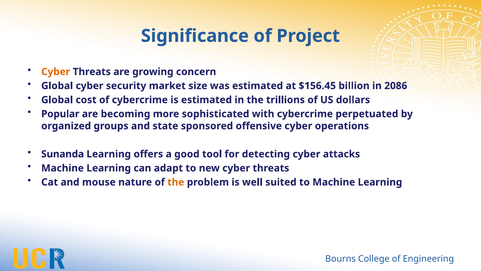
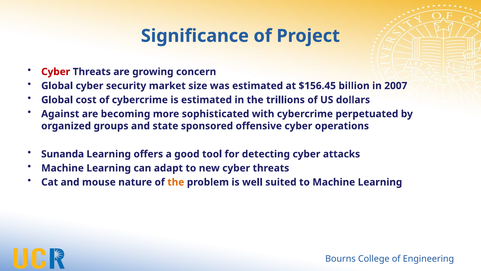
Cyber at (56, 72) colour: orange -> red
2086: 2086 -> 2007
Popular: Popular -> Against
